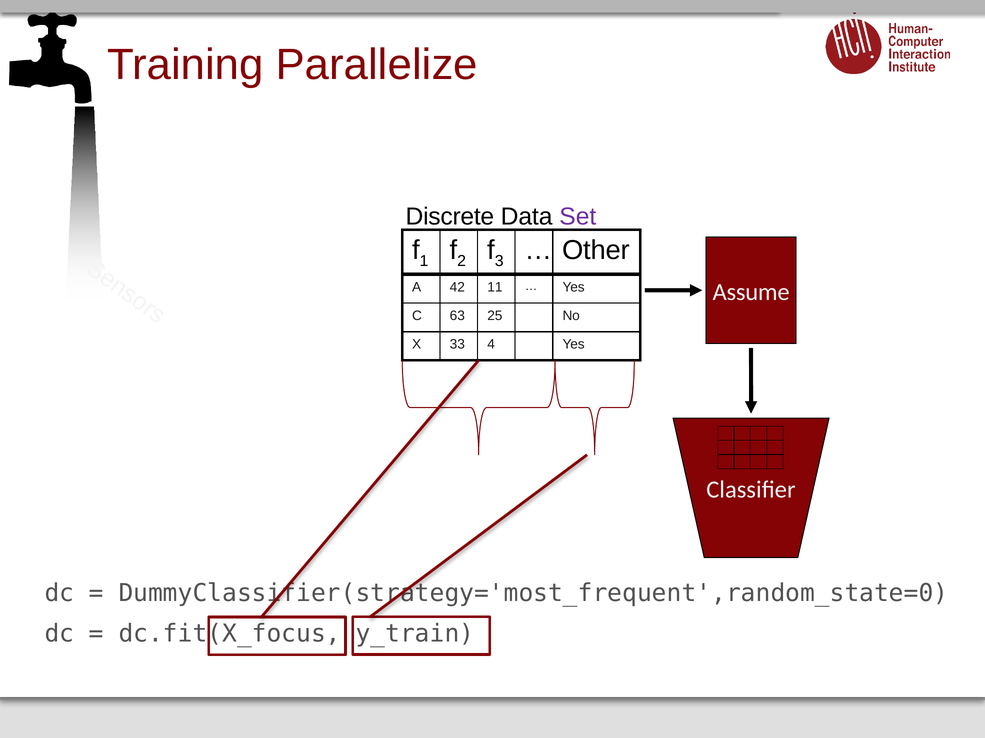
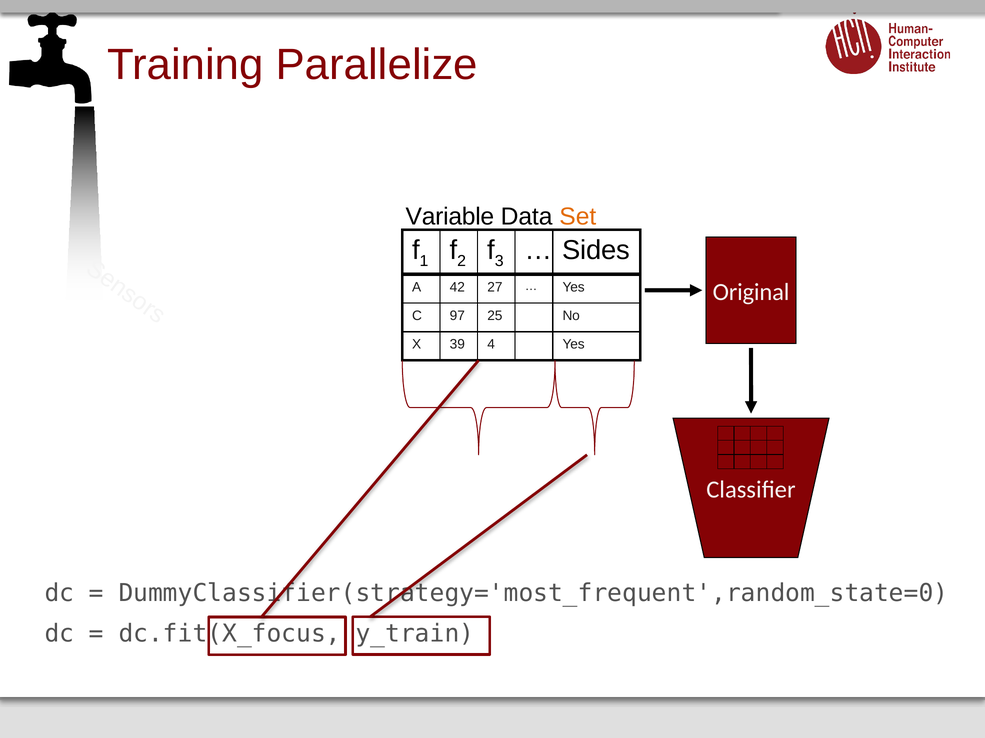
Discrete: Discrete -> Variable
Set colour: purple -> orange
Other: Other -> Sides
11: 11 -> 27
Assume: Assume -> Original
63: 63 -> 97
33: 33 -> 39
